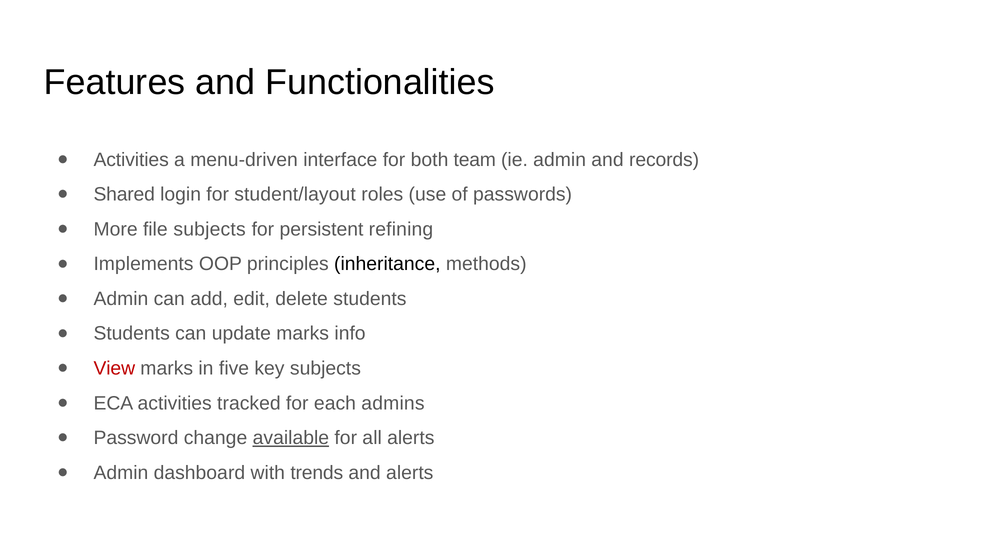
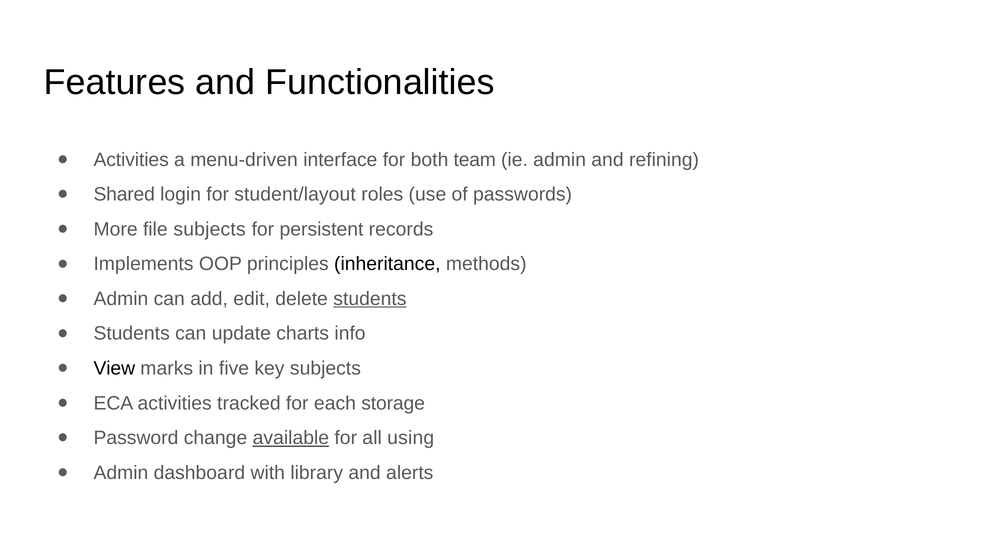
records: records -> refining
refining: refining -> records
students at (370, 299) underline: none -> present
update marks: marks -> charts
View colour: red -> black
admins: admins -> storage
all alerts: alerts -> using
trends: trends -> library
